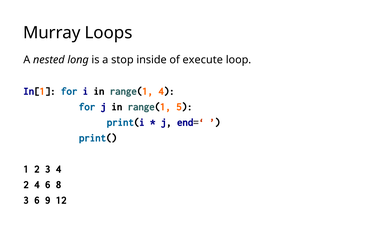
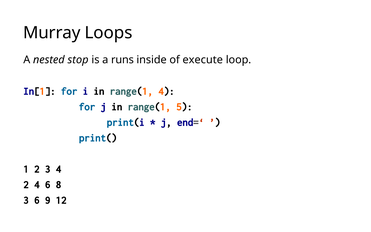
long: long -> stop
stop: stop -> runs
